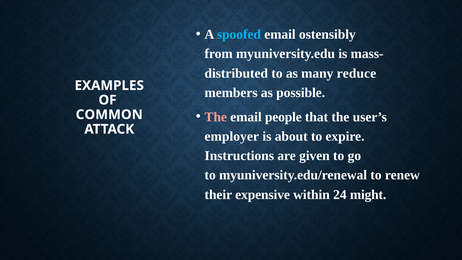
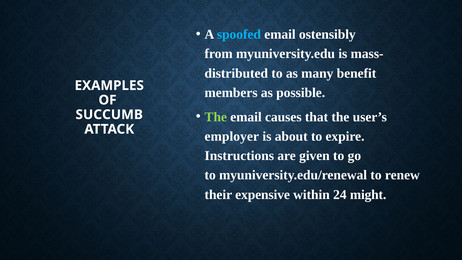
reduce: reduce -> benefit
The at (216, 117) colour: pink -> light green
people: people -> causes
COMMON: COMMON -> SUCCUMB
